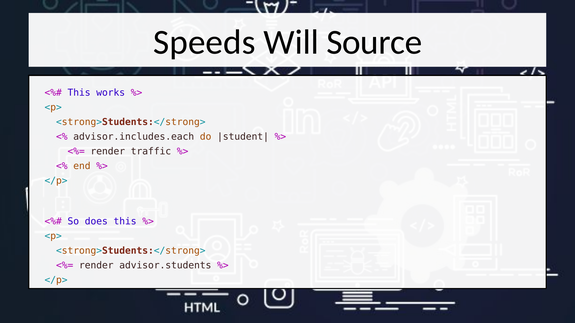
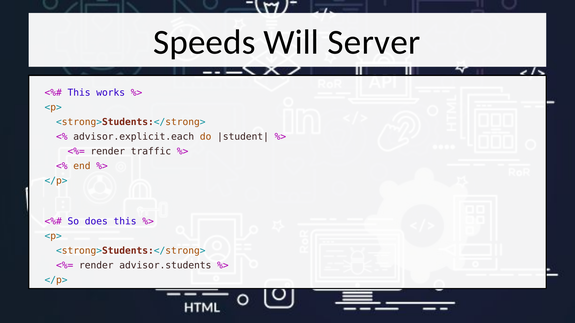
Source: Source -> Server
advisor.includes.each: advisor.includes.each -> advisor.explicit.each
